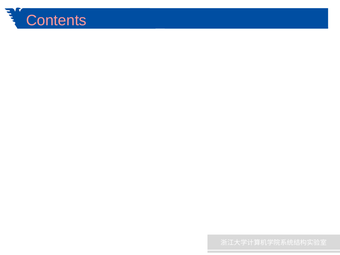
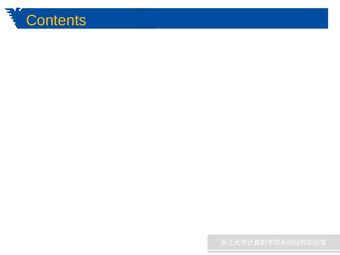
Contents colour: pink -> yellow
